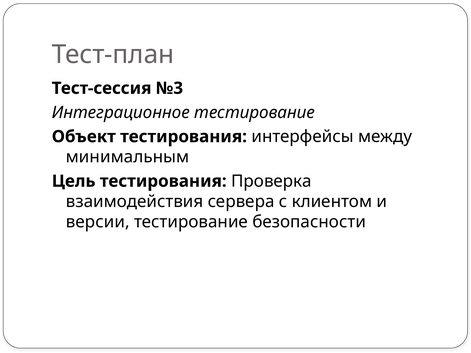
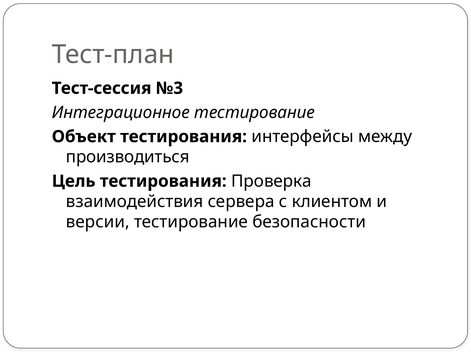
минимальным: минимальным -> производиться
